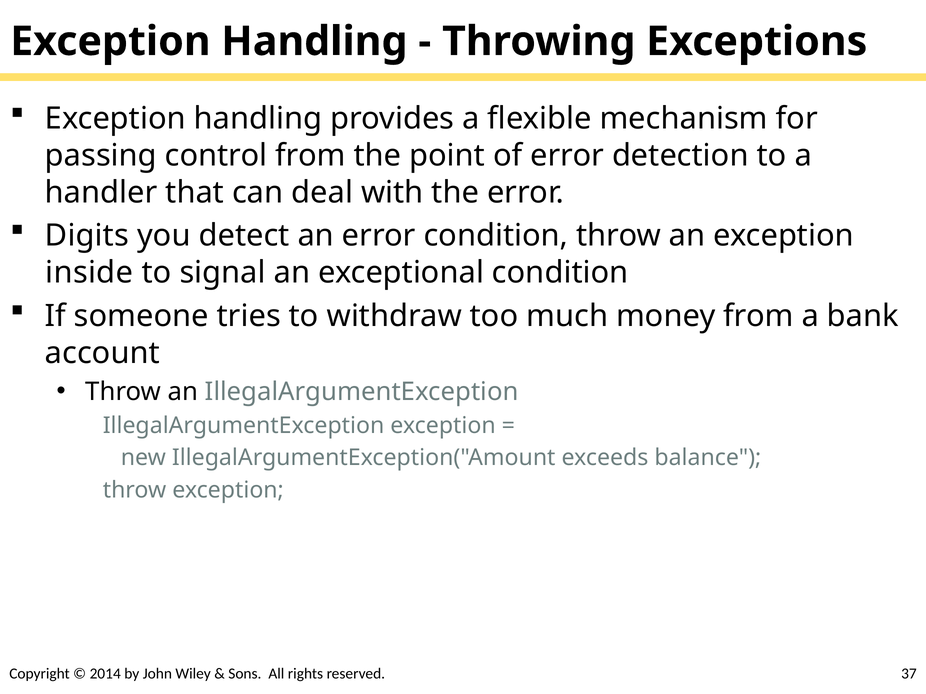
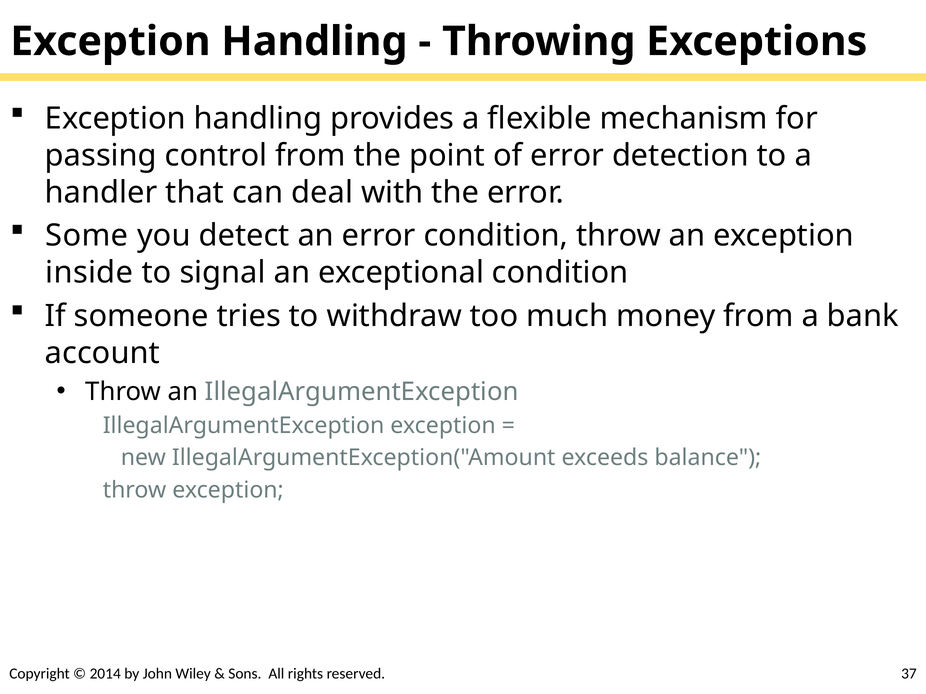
Digits: Digits -> Some
